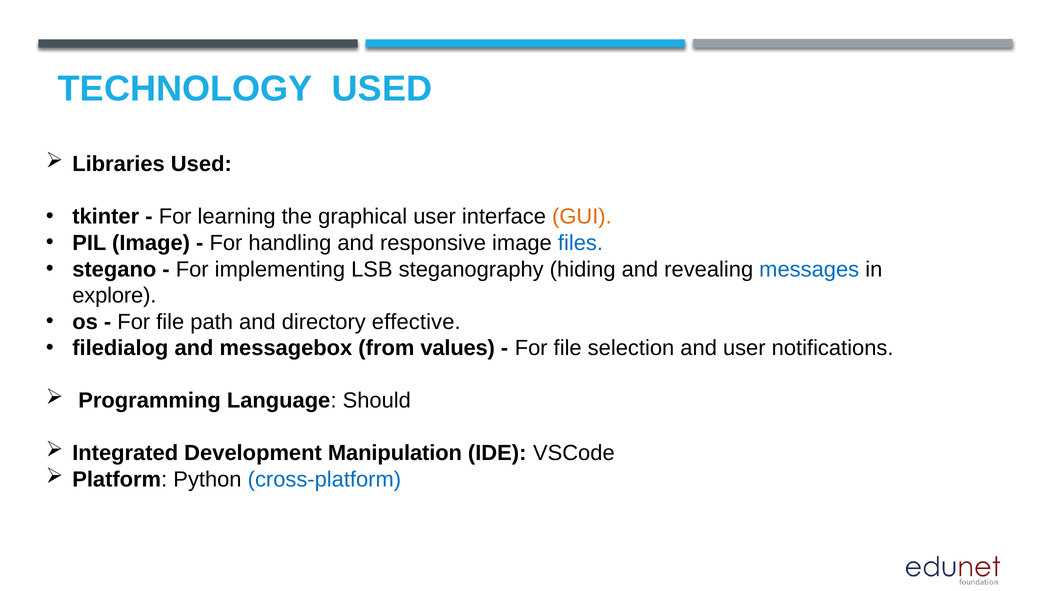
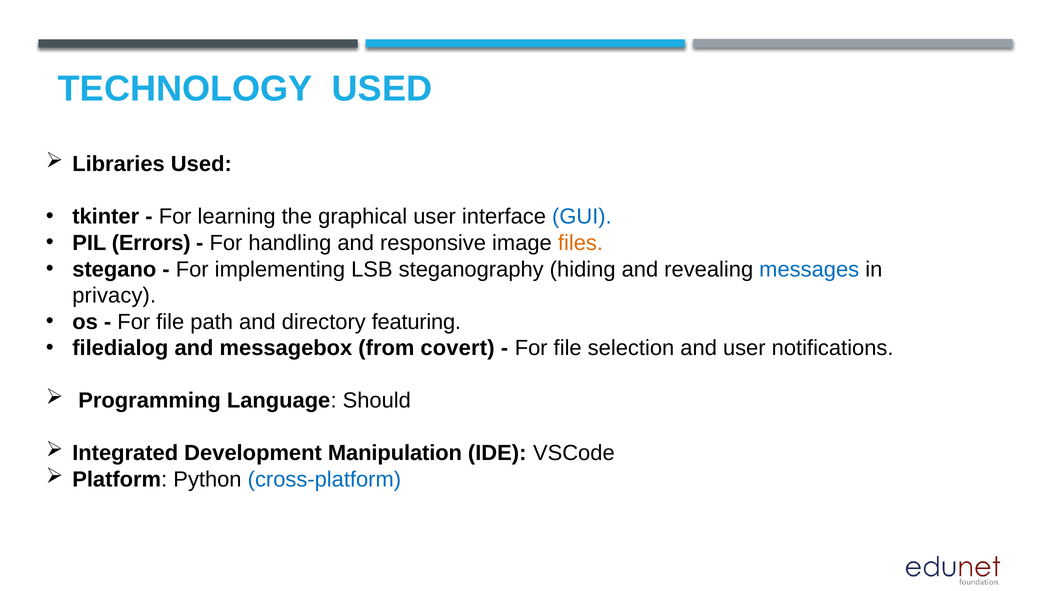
GUI colour: orange -> blue
PIL Image: Image -> Errors
files colour: blue -> orange
explore: explore -> privacy
effective: effective -> featuring
values: values -> covert
